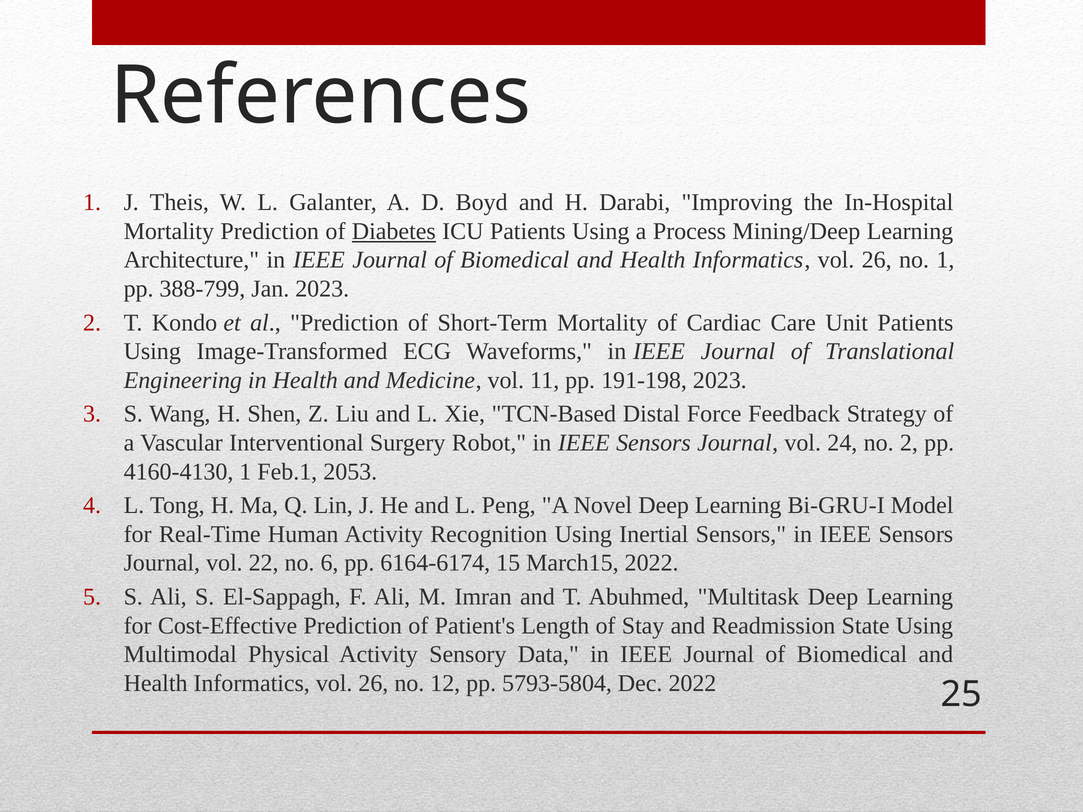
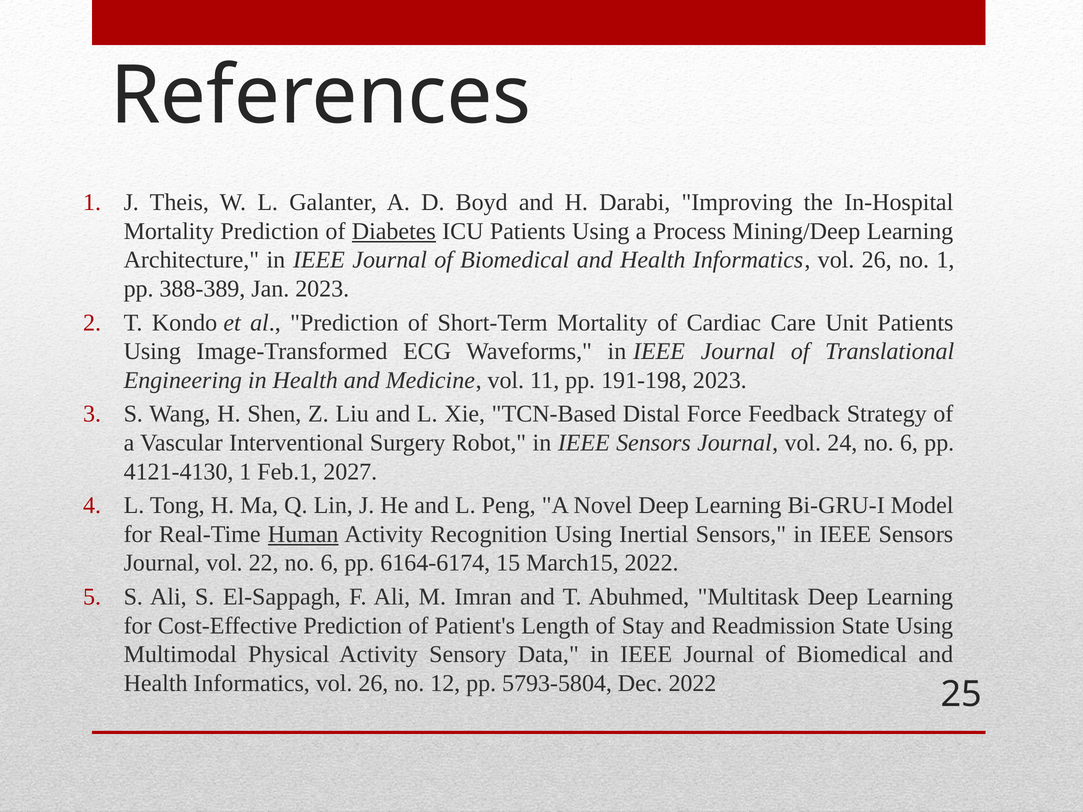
388-799: 388-799 -> 388-389
24 no 2: 2 -> 6
4160-4130: 4160-4130 -> 4121-4130
2053: 2053 -> 2027
Human underline: none -> present
